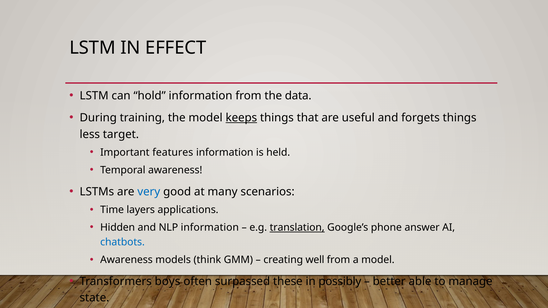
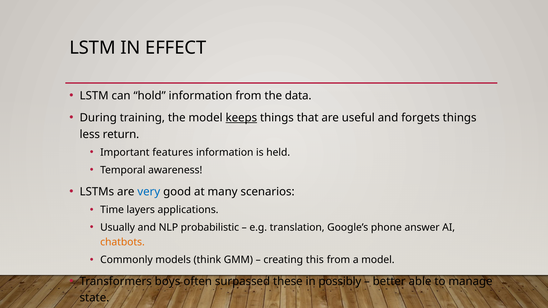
target: target -> return
Hidden: Hidden -> Usually
NLP information: information -> probabilistic
translation underline: present -> none
chatbots colour: blue -> orange
Awareness at (126, 260): Awareness -> Commonly
well: well -> this
